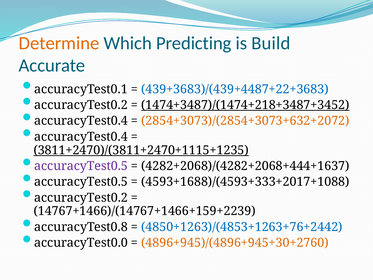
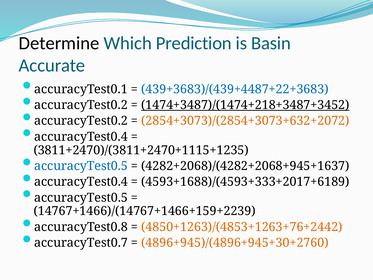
Determine colour: orange -> black
Predicting: Predicting -> Prediction
Build: Build -> Basin
accuracyTest0.4 at (81, 121): accuracyTest0.4 -> accuracyTest0.2
3811+2470)/(3811+2470+1115+1235 underline: present -> none
accuracyTest0.5 at (81, 166) colour: purple -> blue
4282+2068)/(4282+2068+444+1637: 4282+2068)/(4282+2068+444+1637 -> 4282+2068)/(4282+2068+945+1637
accuracyTest0.5 at (81, 182): accuracyTest0.5 -> accuracyTest0.4
4593+1688)/(4593+333+2017+1088: 4593+1688)/(4593+333+2017+1088 -> 4593+1688)/(4593+333+2017+6189
accuracyTest0.2 at (81, 198): accuracyTest0.2 -> accuracyTest0.5
4850+1263)/(4853+1263+76+2442 colour: blue -> orange
accuracyTest0.0: accuracyTest0.0 -> accuracyTest0.7
